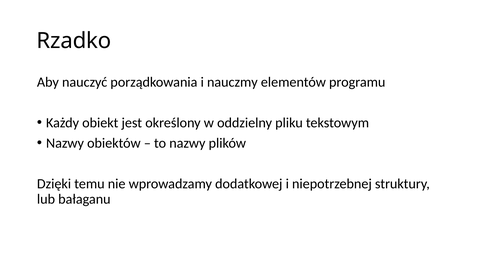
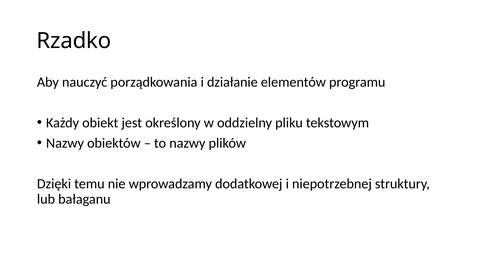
nauczmy: nauczmy -> działanie
